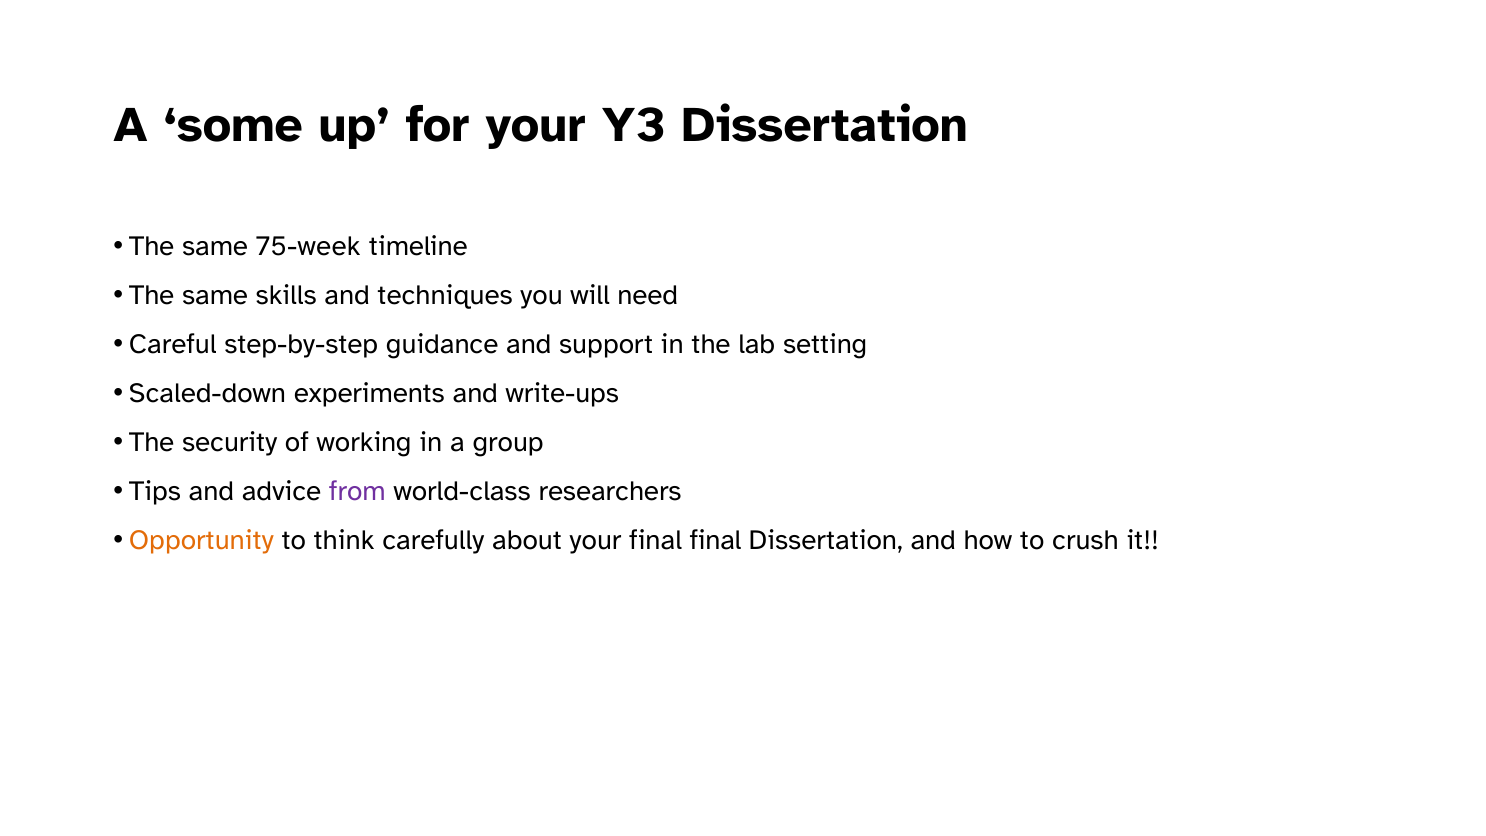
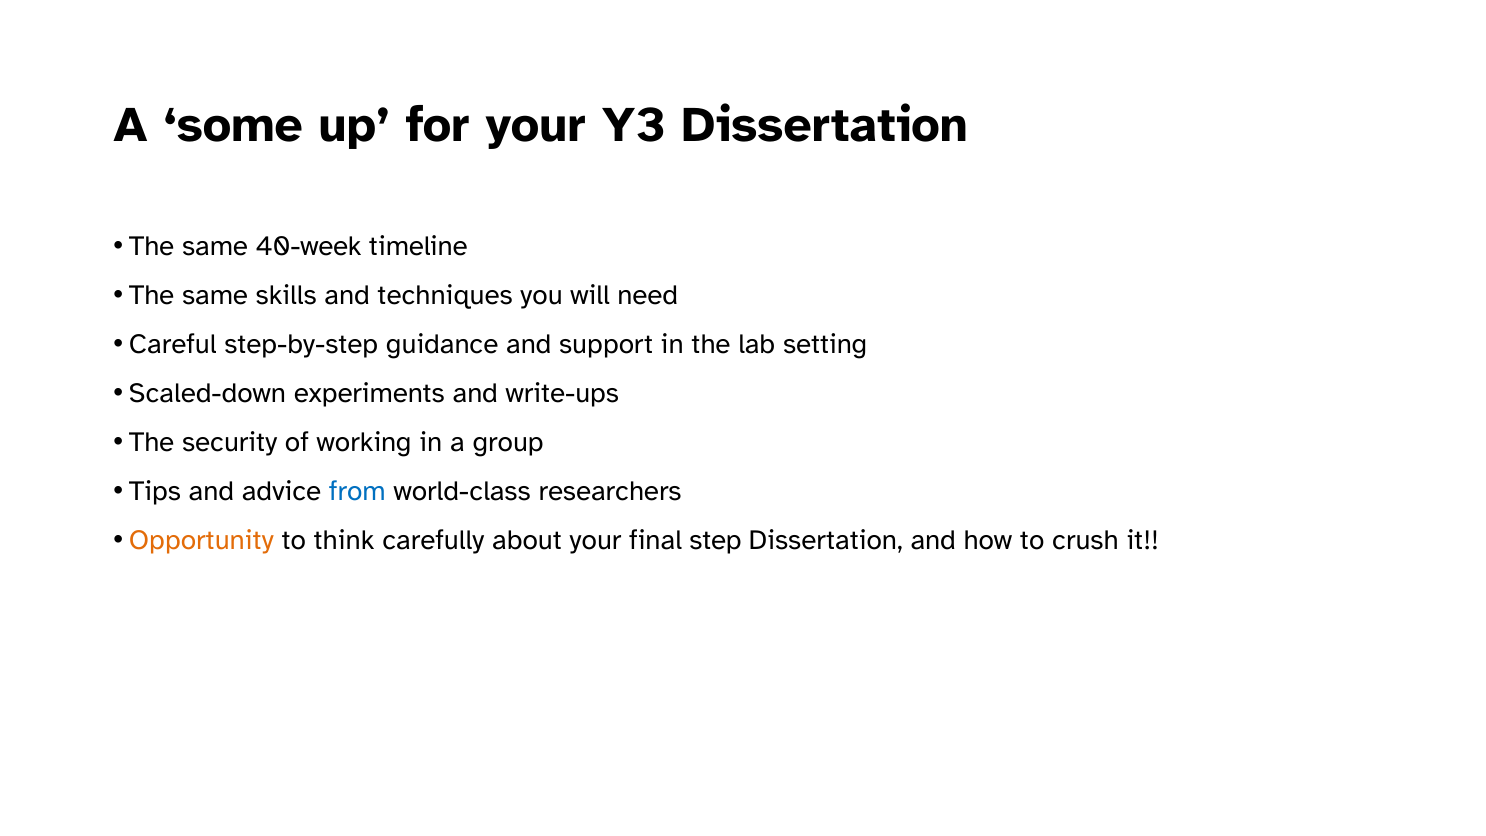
75-week: 75-week -> 40-week
from colour: purple -> blue
final final: final -> step
